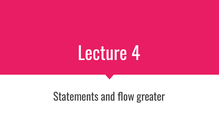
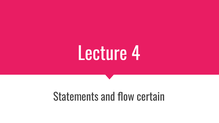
greater: greater -> certain
